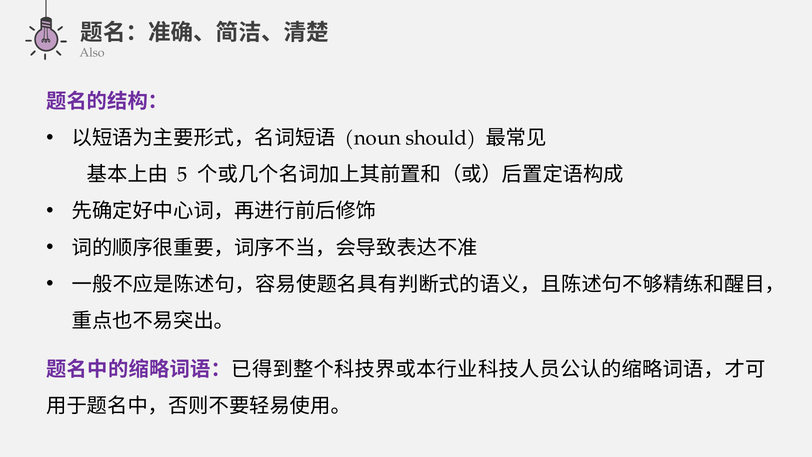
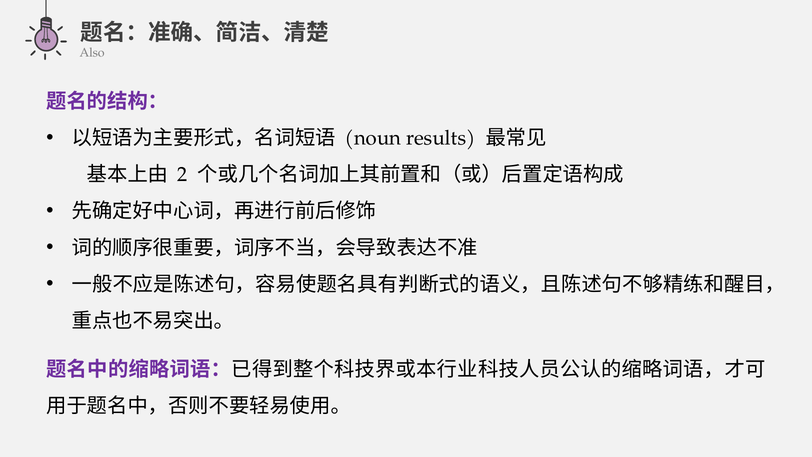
should: should -> results
5: 5 -> 2
